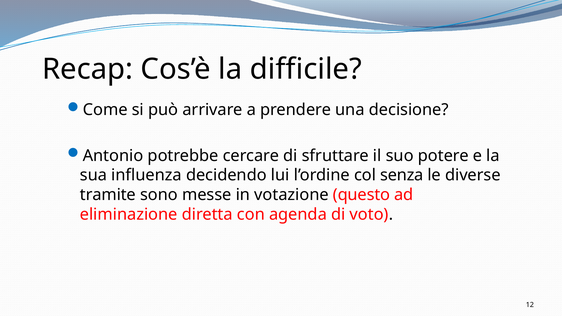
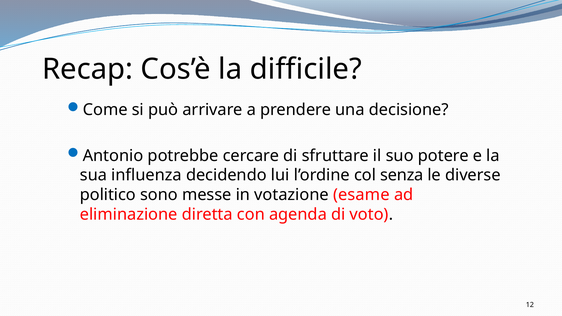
tramite: tramite -> politico
questo: questo -> esame
